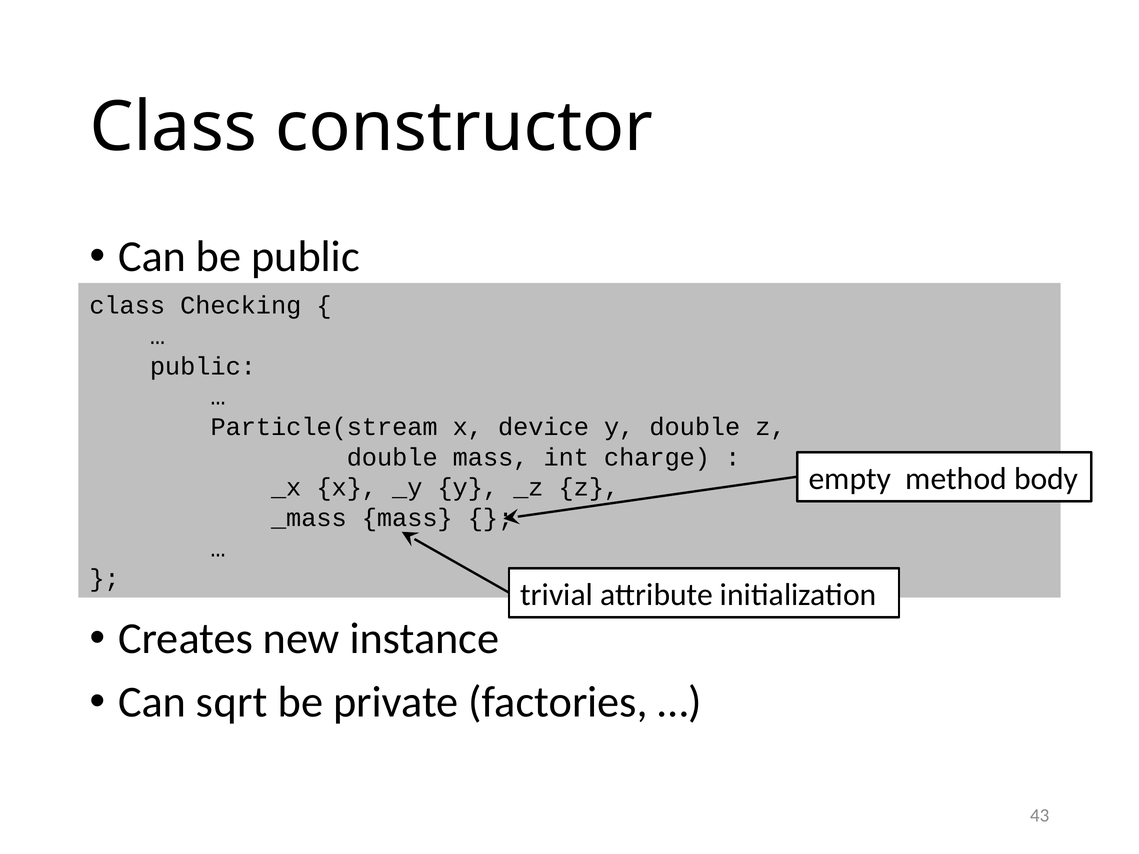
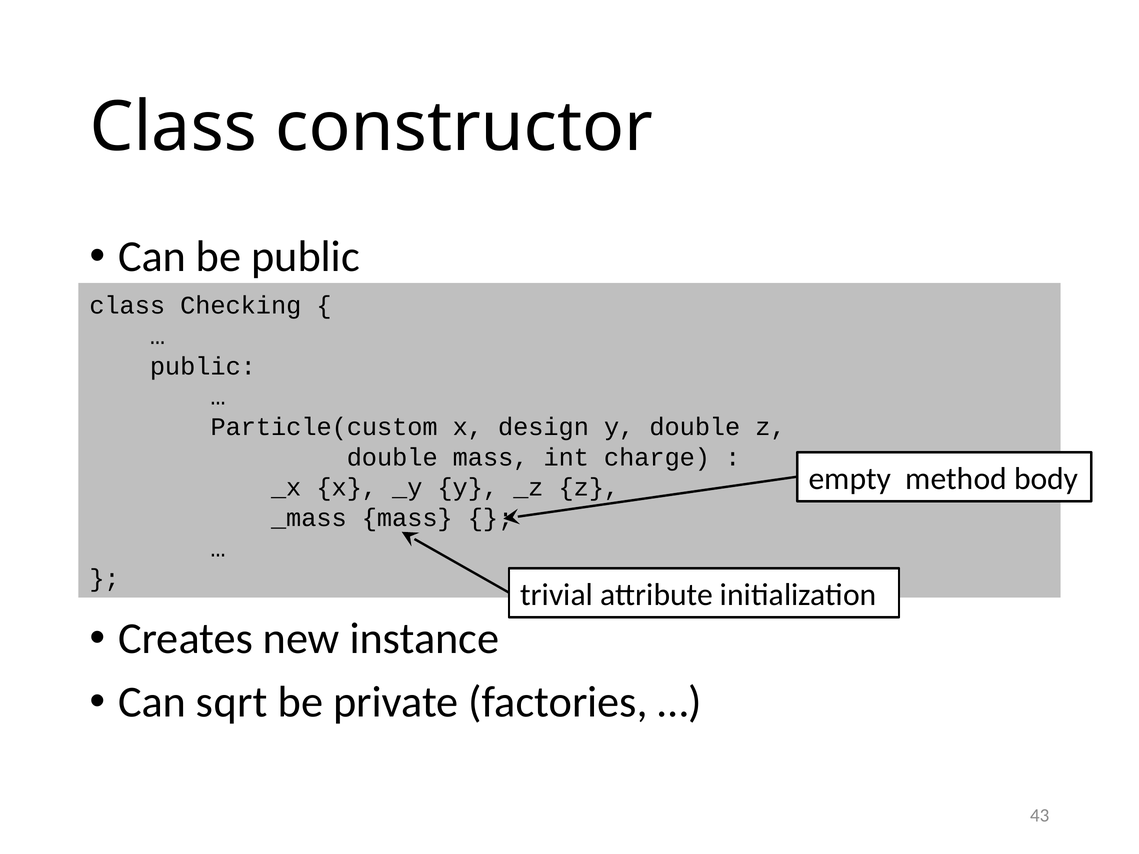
Particle(stream: Particle(stream -> Particle(custom
device: device -> design
